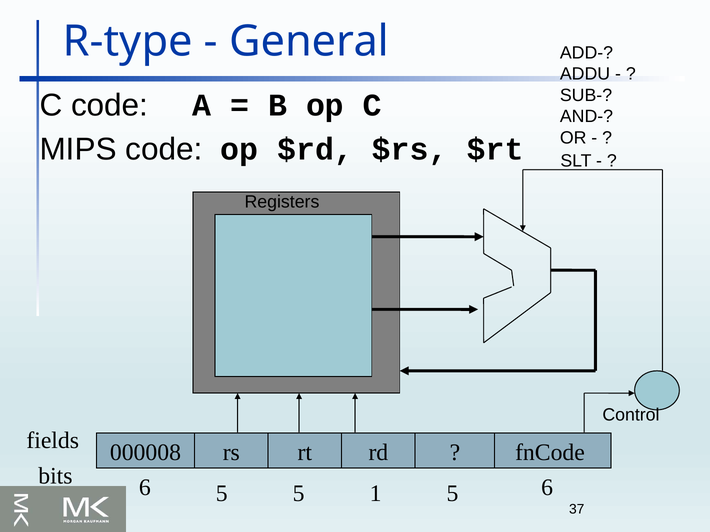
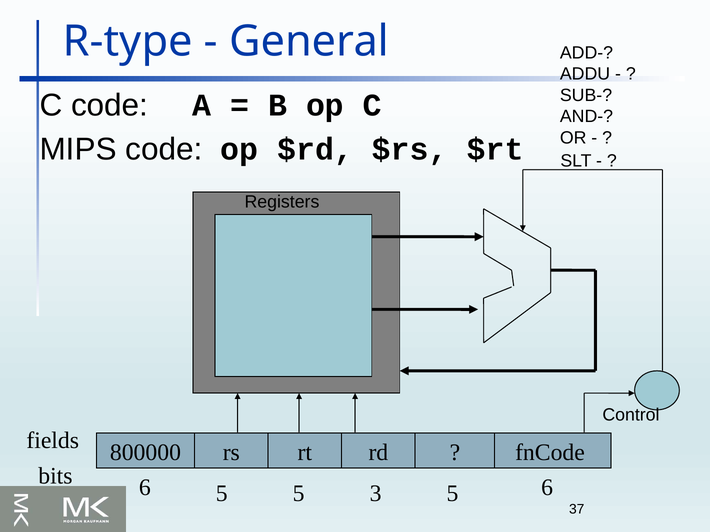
000008: 000008 -> 800000
1: 1 -> 3
